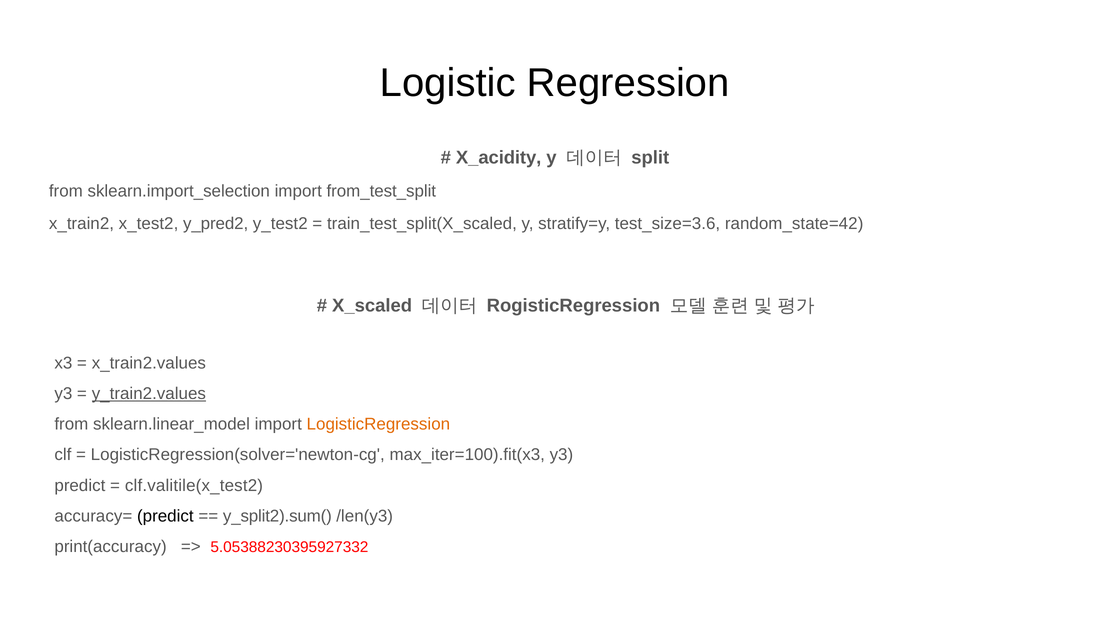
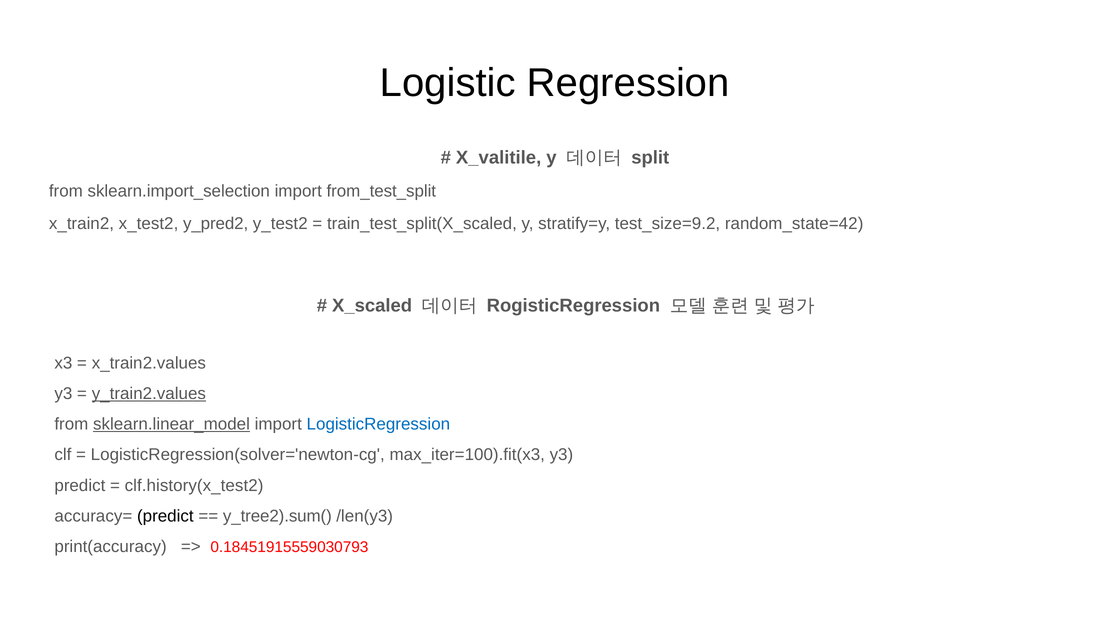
X_acidity: X_acidity -> X_valitile
test_size=3.6: test_size=3.6 -> test_size=9.2
sklearn.linear_model underline: none -> present
LogisticRegression colour: orange -> blue
clf.valitile(x_test2: clf.valitile(x_test2 -> clf.history(x_test2
y_split2).sum(: y_split2).sum( -> y_tree2).sum(
5.05388230395927332: 5.05388230395927332 -> 0.18451915559030793
